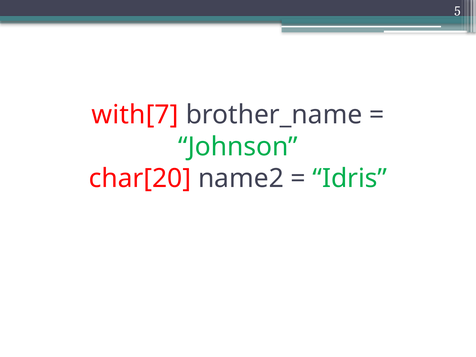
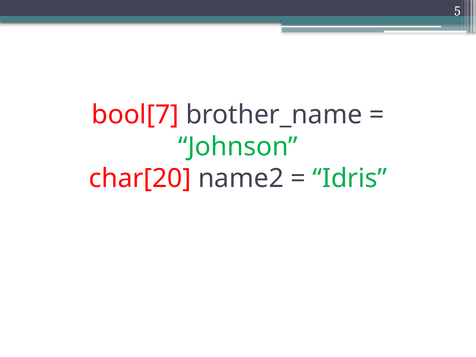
with[7: with[7 -> bool[7
